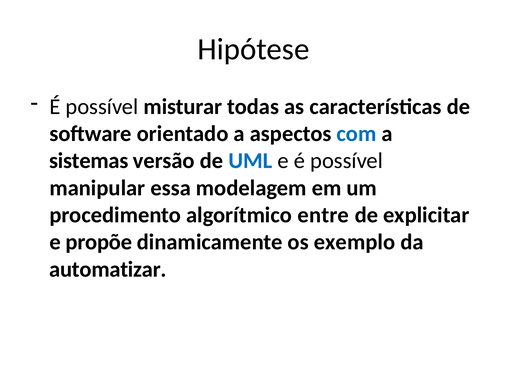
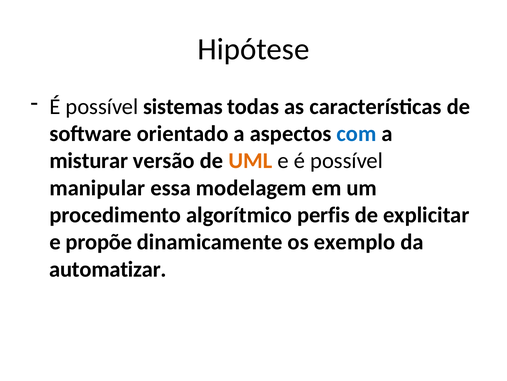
misturar: misturar -> sistemas
sistemas: sistemas -> misturar
UML colour: blue -> orange
entre: entre -> perfis
